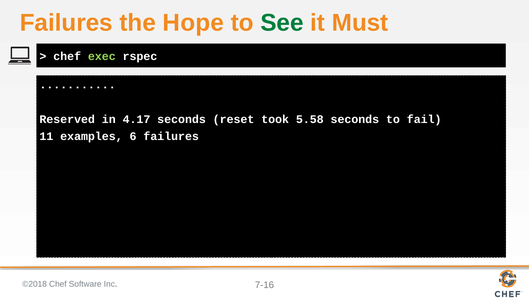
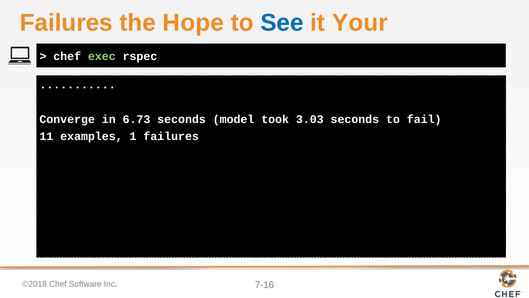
See colour: green -> blue
Must: Must -> Your
Reserved: Reserved -> Converge
4.17: 4.17 -> 6.73
reset: reset -> model
5.58: 5.58 -> 3.03
6: 6 -> 1
